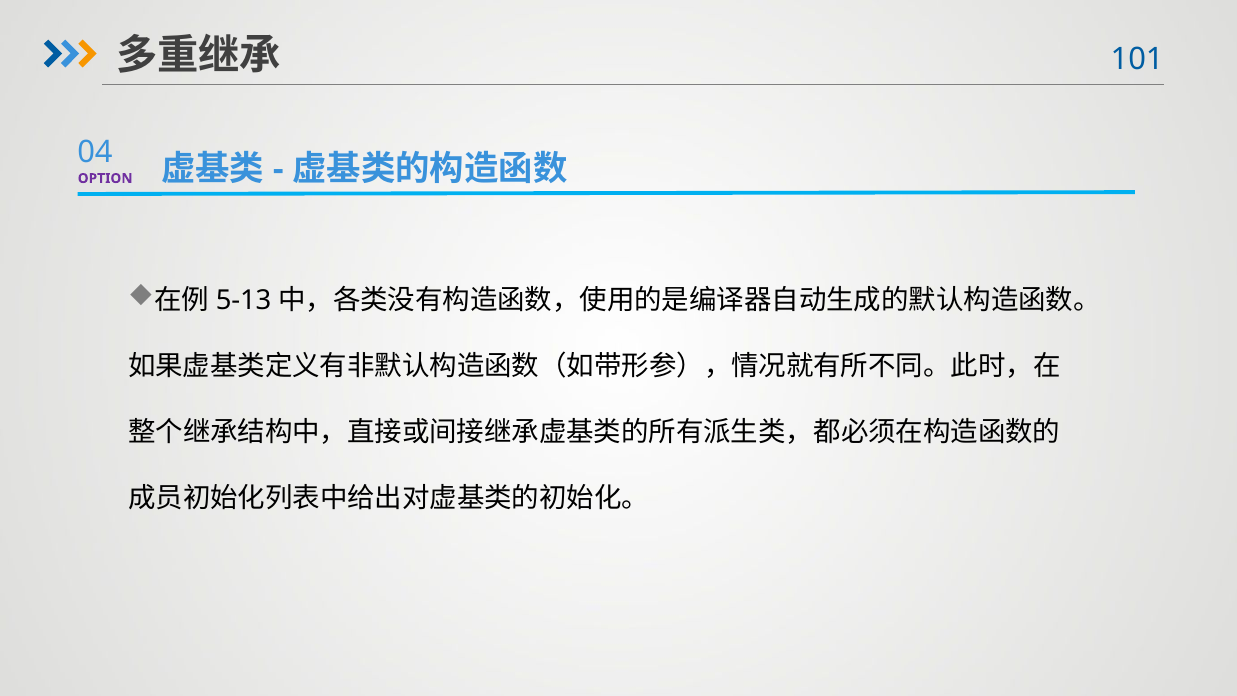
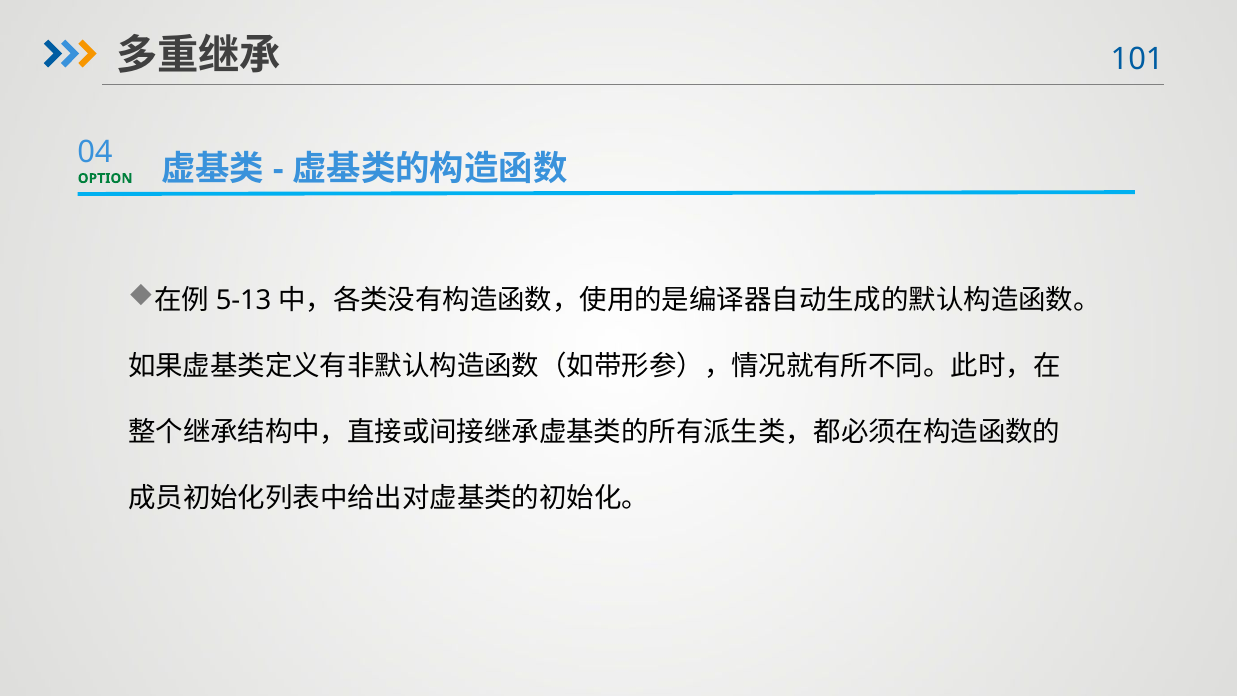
OPTION colour: purple -> green
